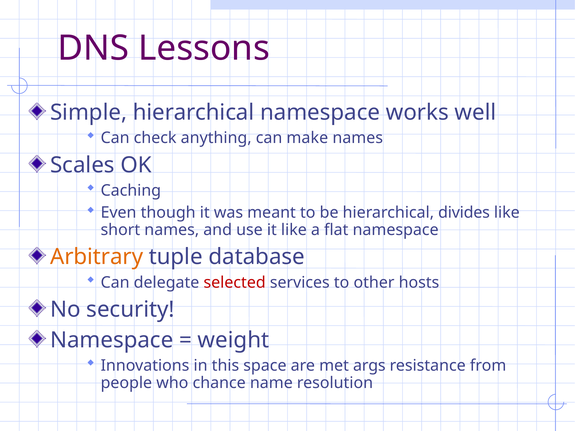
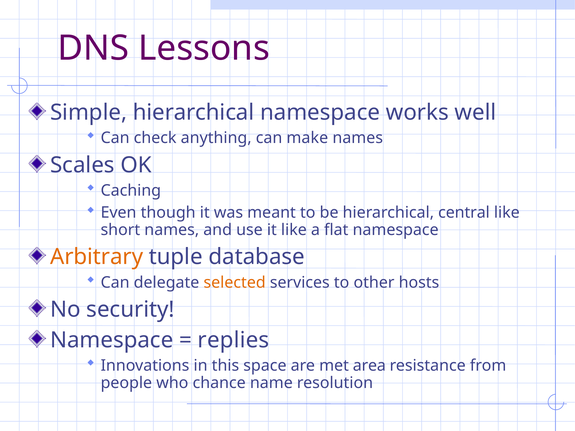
divides: divides -> central
selected colour: red -> orange
weight: weight -> replies
args: args -> area
